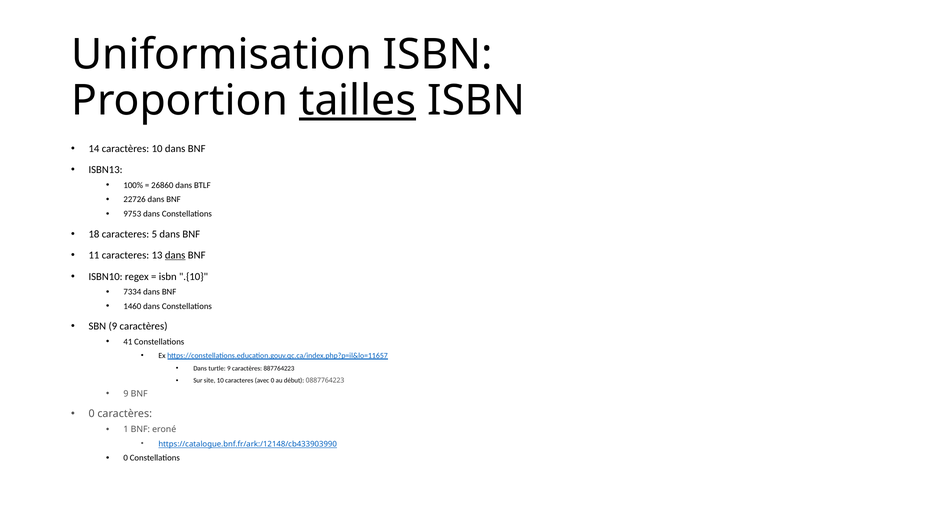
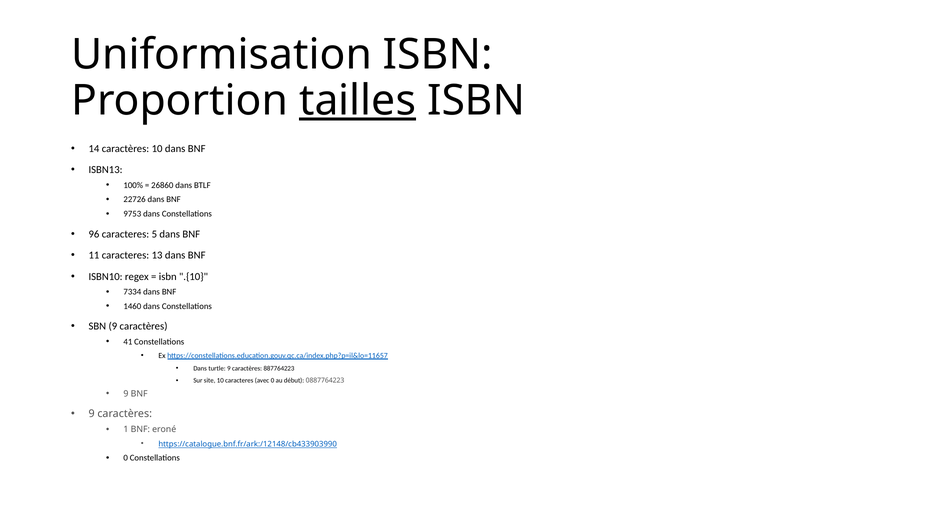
18: 18 -> 96
dans at (175, 255) underline: present -> none
0 at (92, 414): 0 -> 9
